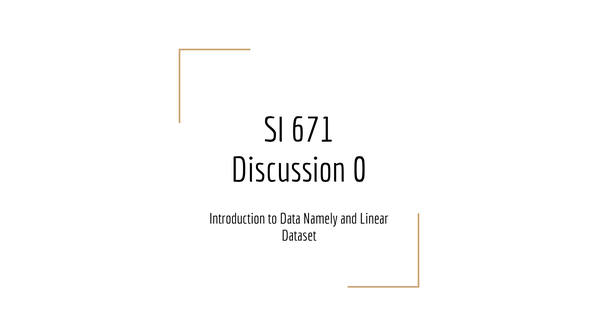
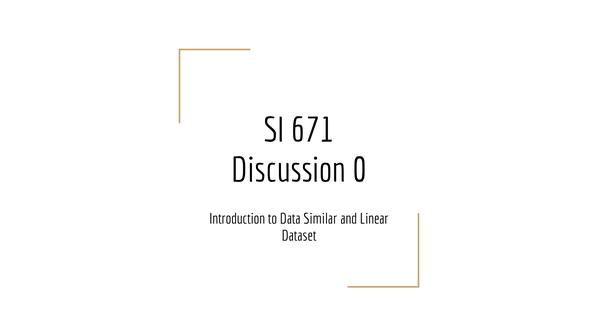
Namely: Namely -> Similar
